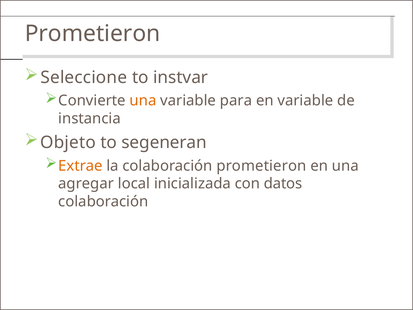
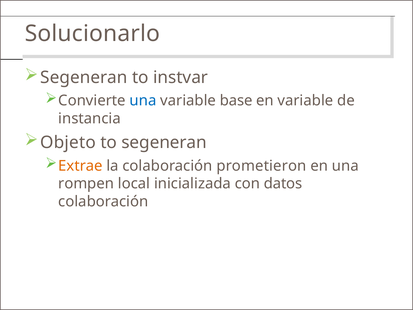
Prometieron at (93, 34): Prometieron -> Solucionarlo
Seleccione at (84, 77): Seleccione -> Segeneran
una at (143, 101) colour: orange -> blue
para: para -> base
agregar: agregar -> rompen
